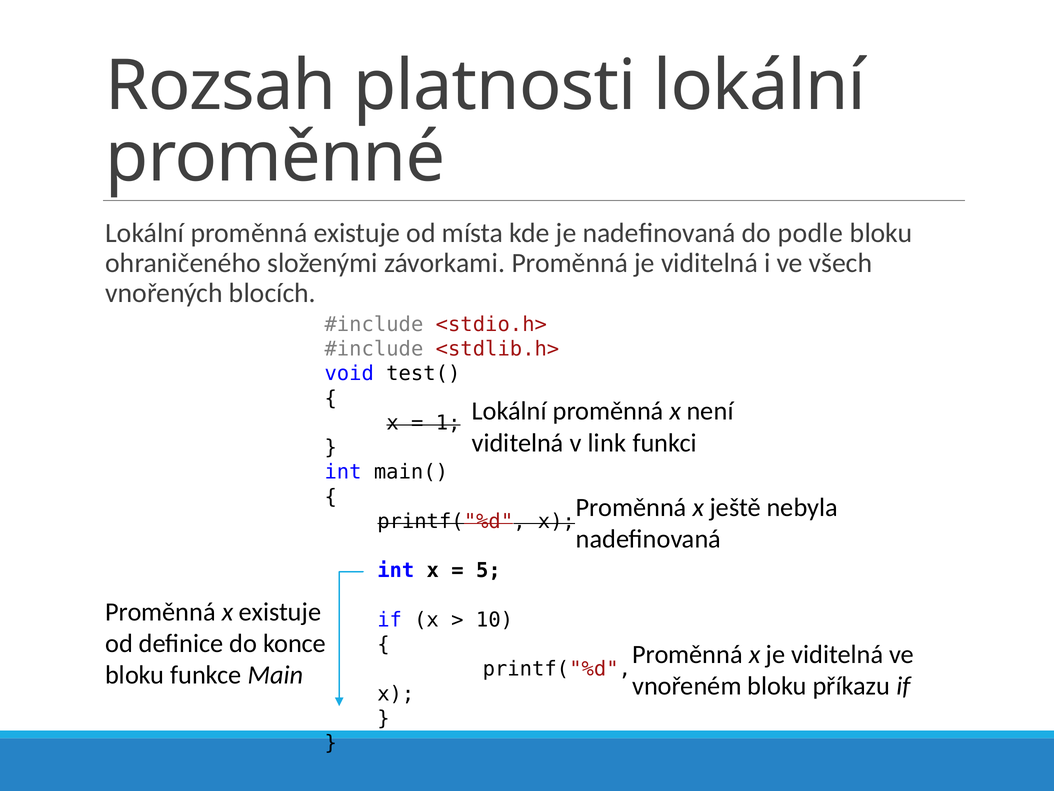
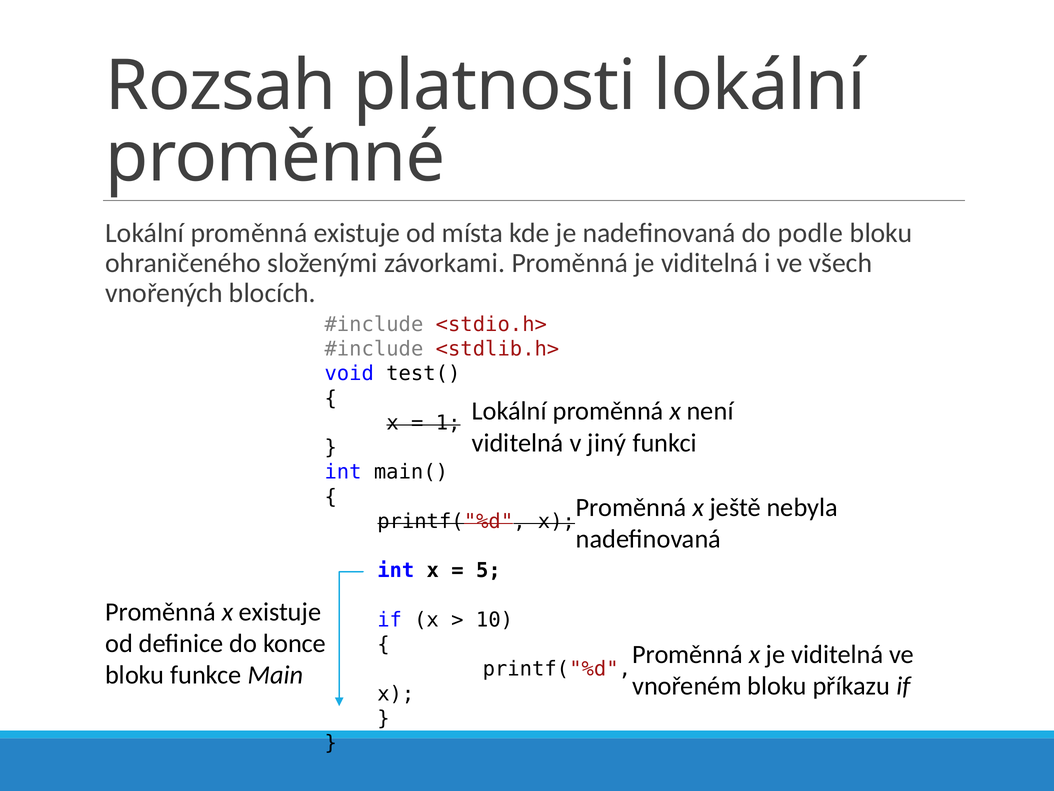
link: link -> jiný
